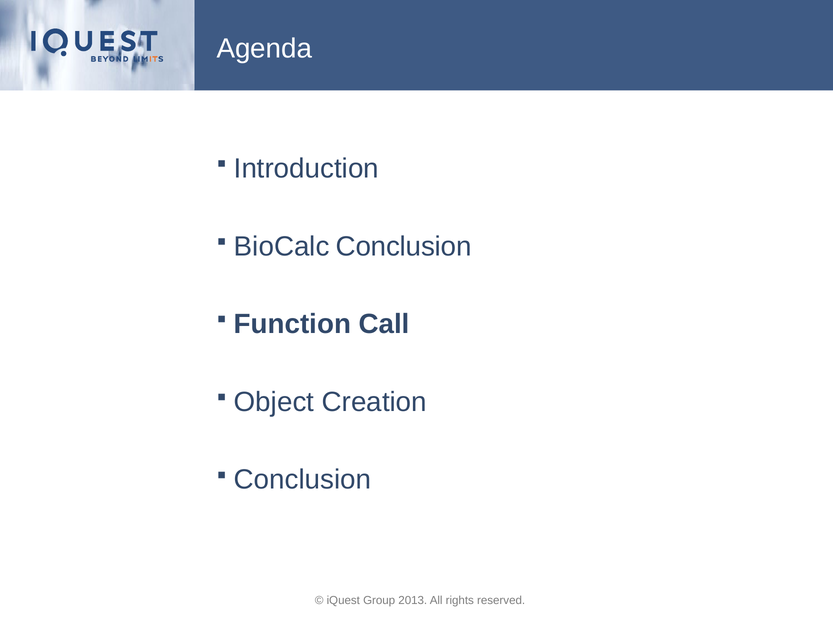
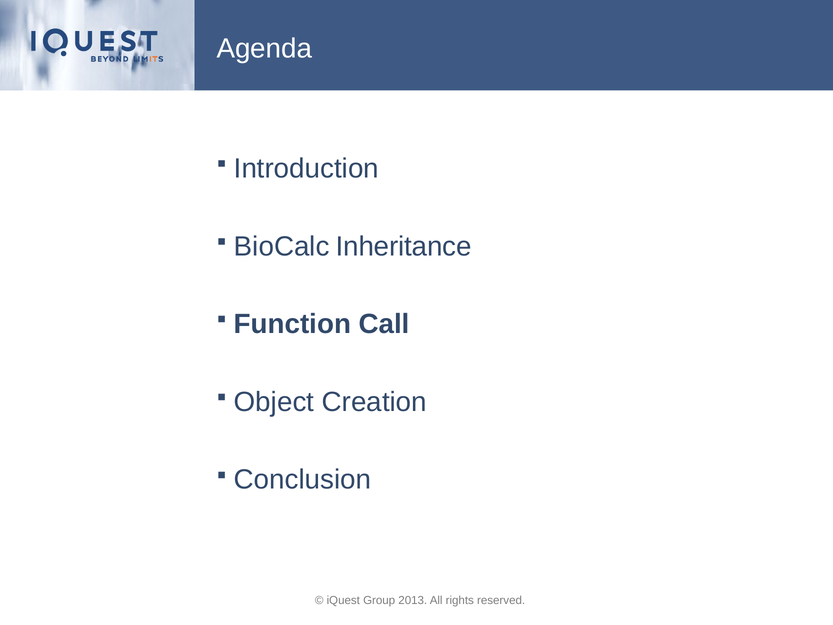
BioCalc Conclusion: Conclusion -> Inheritance
